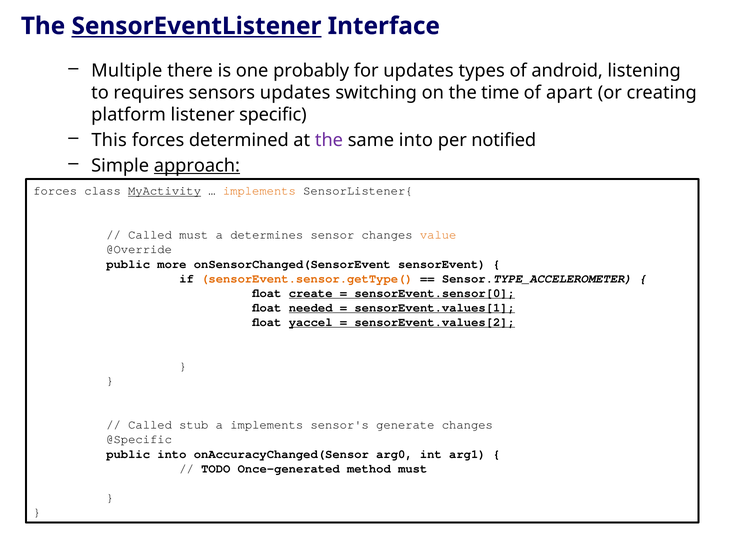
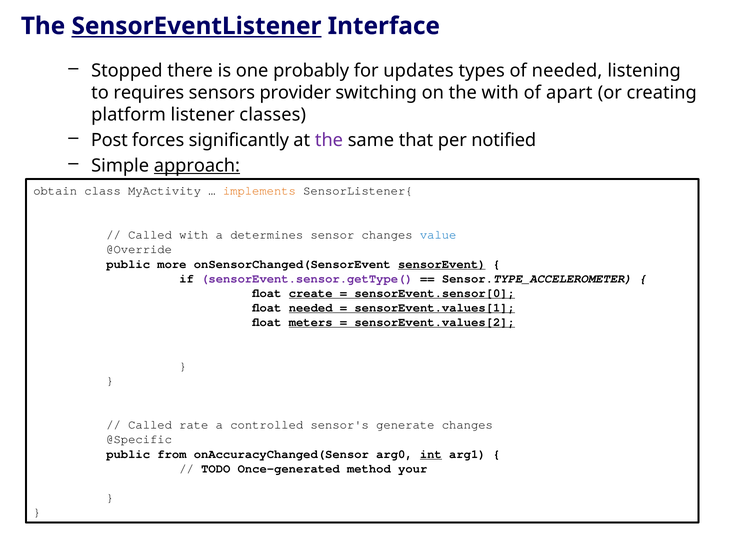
Multiple: Multiple -> Stopped
of android: android -> needed
sensors updates: updates -> provider
the time: time -> with
specific: specific -> classes
This: This -> Post
determined: determined -> significantly
same into: into -> that
forces at (55, 191): forces -> obtain
MyActivity underline: present -> none
Called must: must -> with
value colour: orange -> blue
sensorEvent underline: none -> present
sensorEvent.sensor.getType( colour: orange -> purple
yaccel: yaccel -> meters
stub: stub -> rate
a implements: implements -> controlled
public into: into -> from
int underline: none -> present
method must: must -> your
